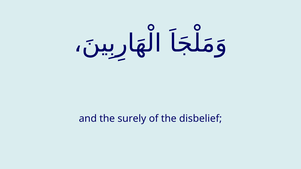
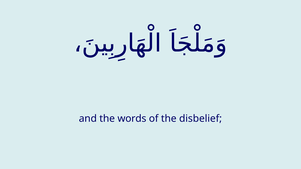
surely: surely -> words
